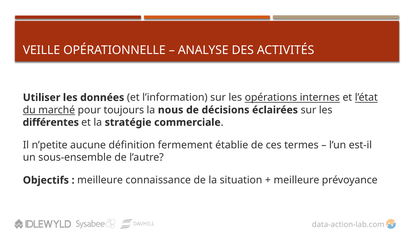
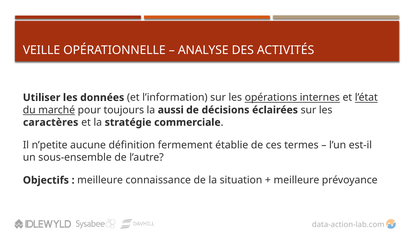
nous: nous -> aussi
différentes: différentes -> caractères
